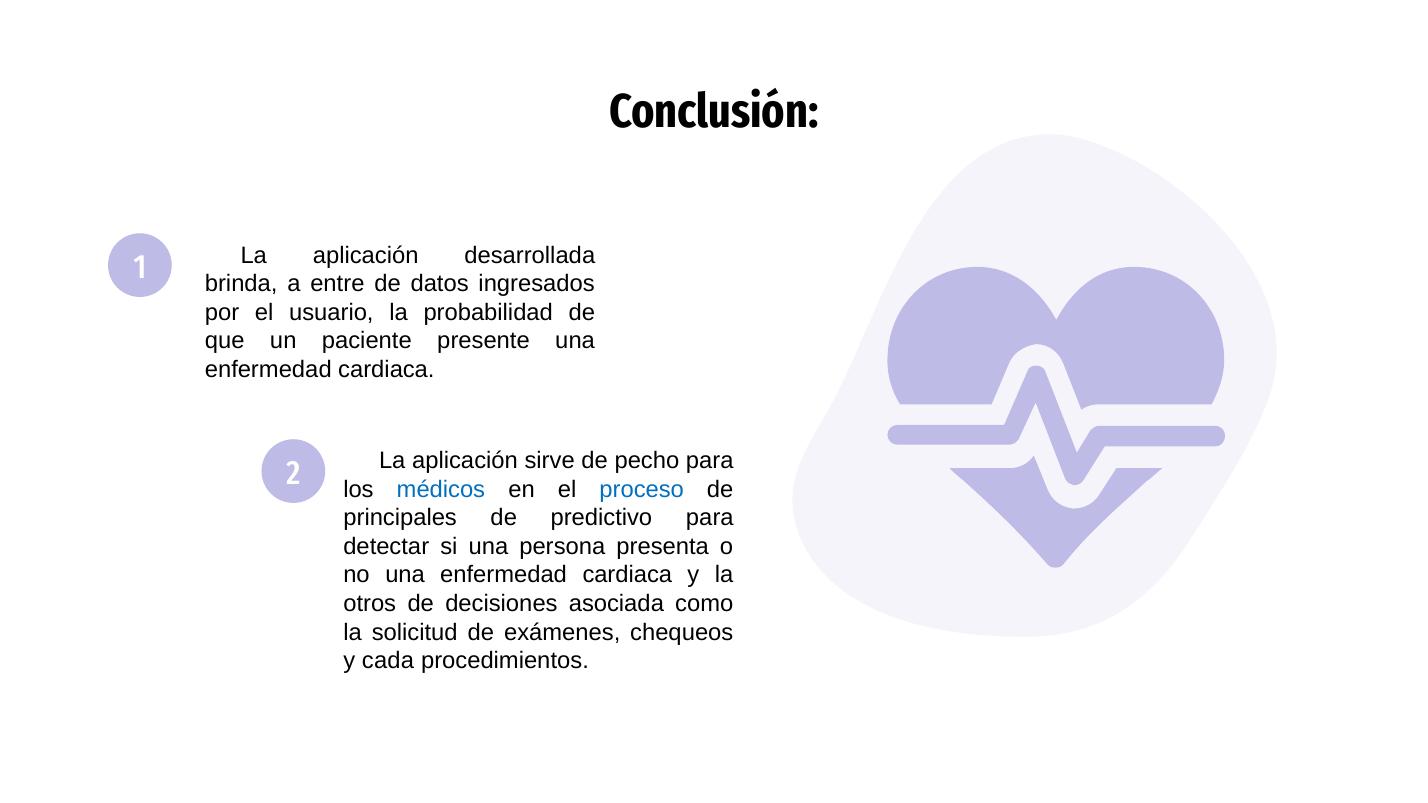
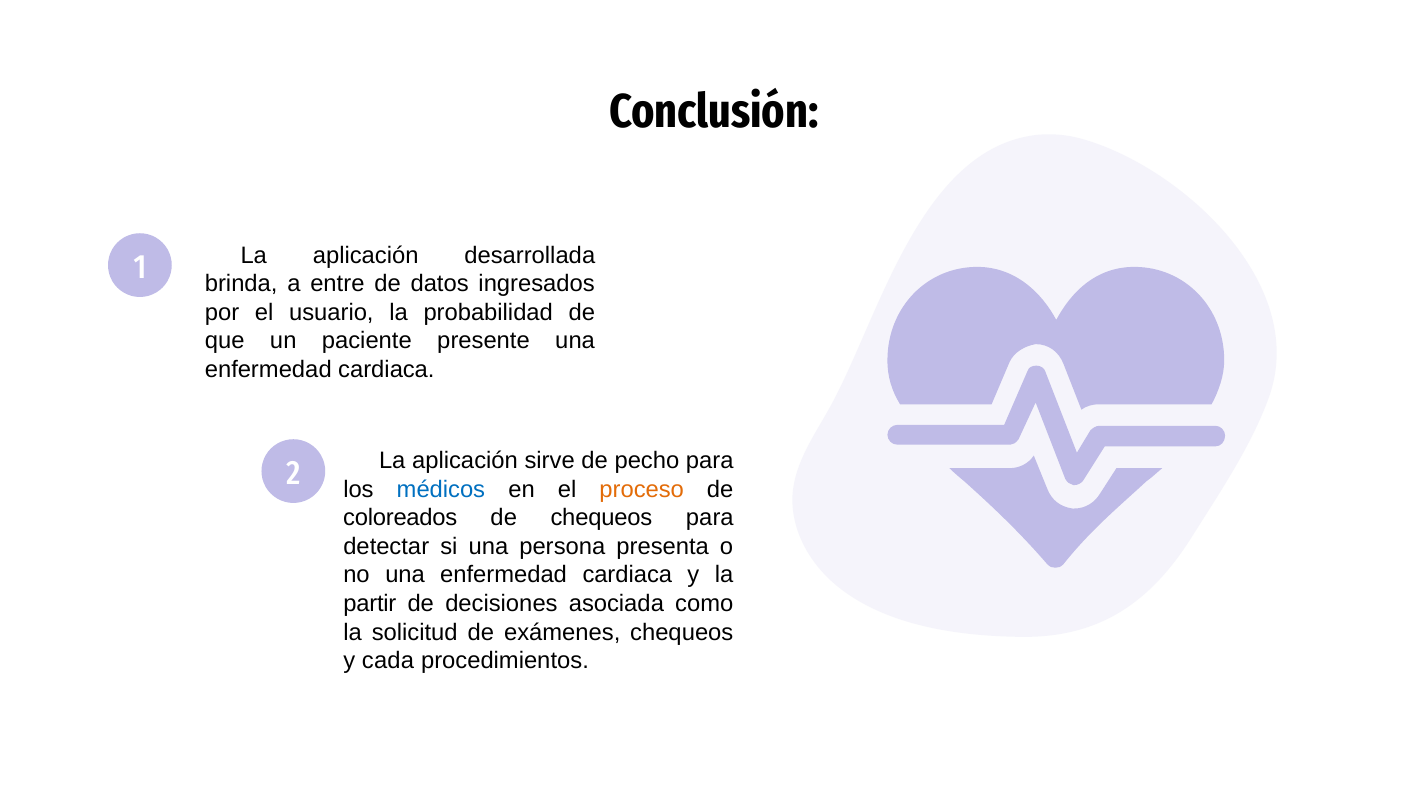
proceso colour: blue -> orange
principales: principales -> coloreados
de predictivo: predictivo -> chequeos
otros: otros -> partir
